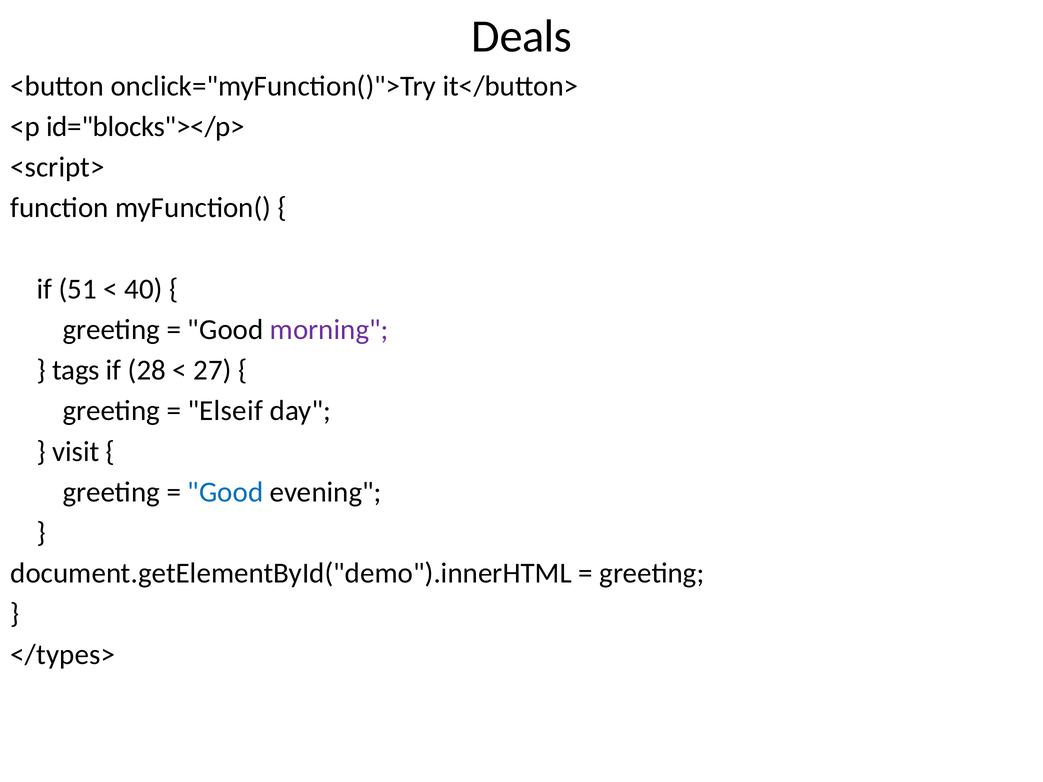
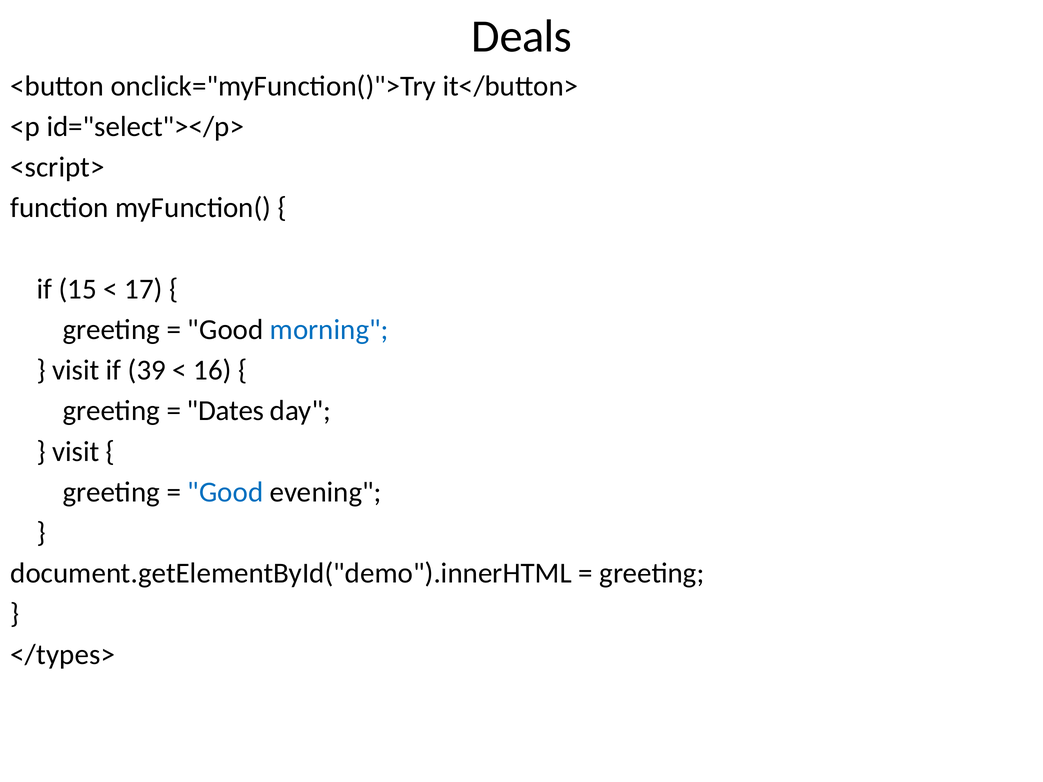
id="blocks"></p>: id="blocks"></p> -> id="select"></p>
51: 51 -> 15
40: 40 -> 17
morning colour: purple -> blue
tags at (76, 370): tags -> visit
28: 28 -> 39
27: 27 -> 16
Elseif: Elseif -> Dates
